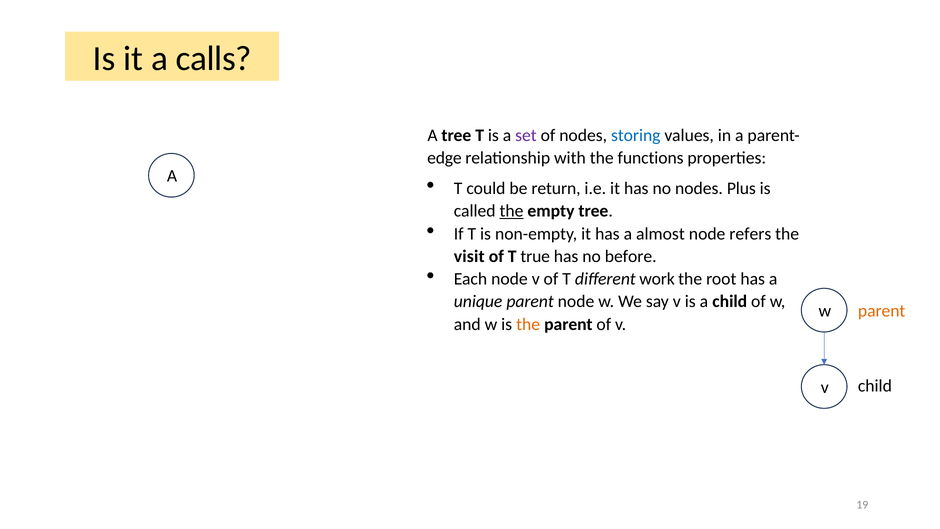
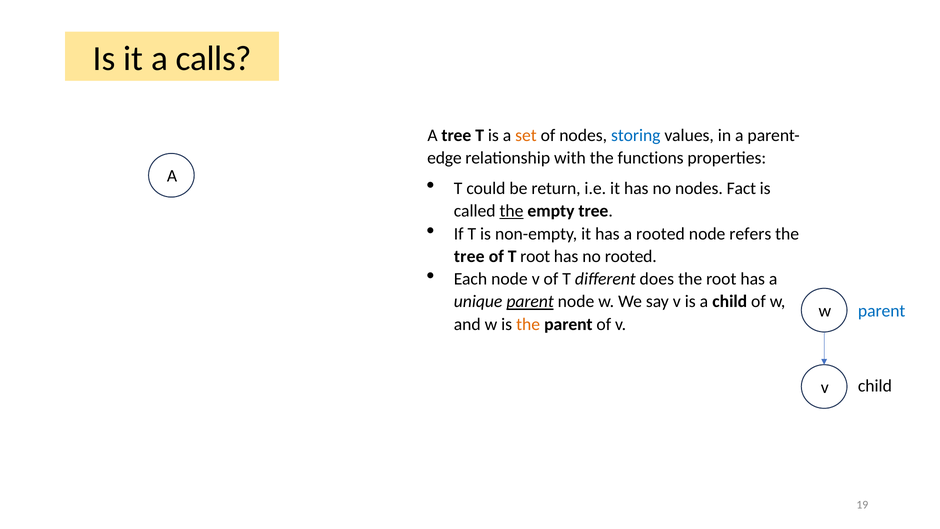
set colour: purple -> orange
Plus: Plus -> Fact
a almost: almost -> rooted
visit at (469, 256): visit -> tree
T true: true -> root
no before: before -> rooted
work: work -> does
parent at (530, 301) underline: none -> present
parent at (882, 311) colour: orange -> blue
